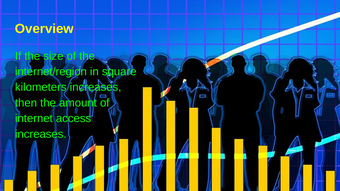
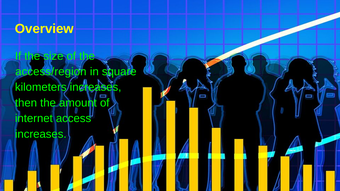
internet/region: internet/region -> access/region
